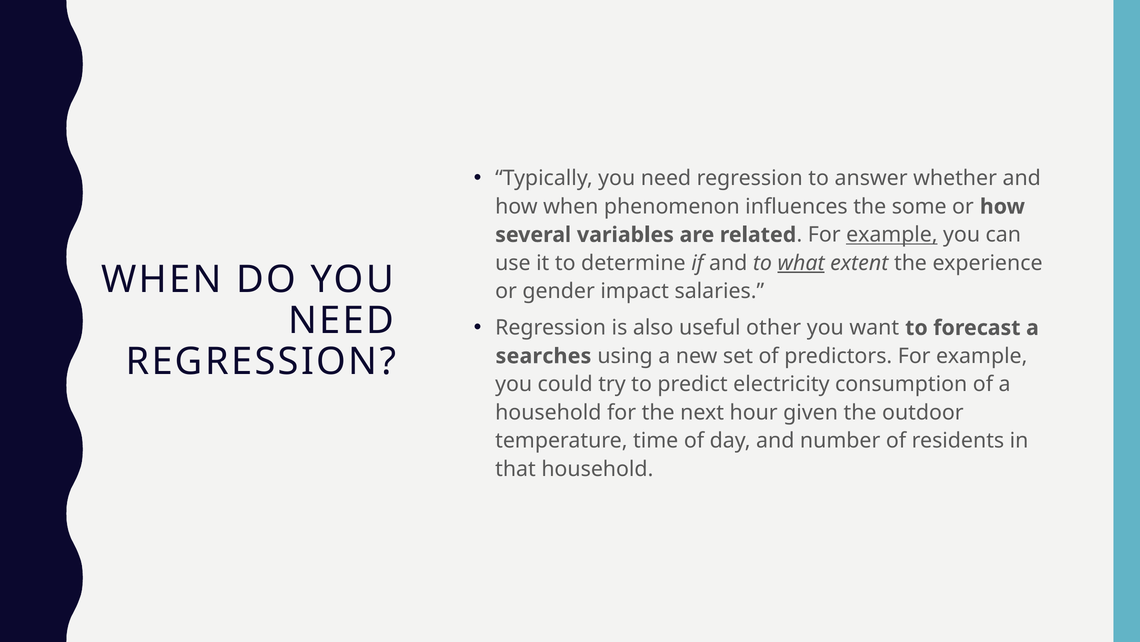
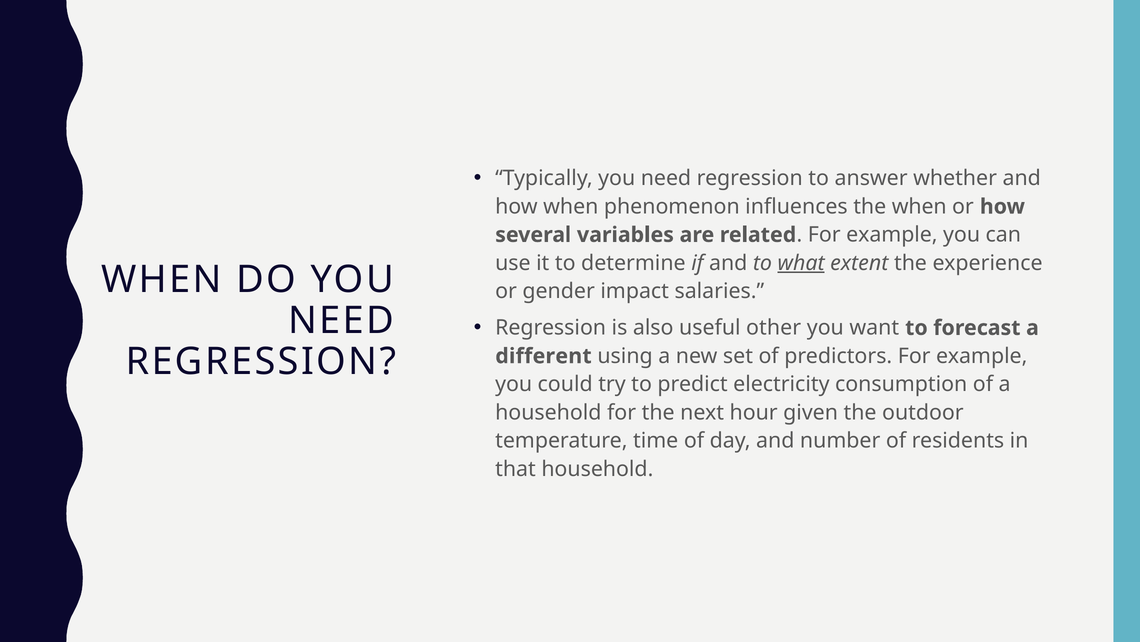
the some: some -> when
example at (892, 235) underline: present -> none
searches: searches -> different
